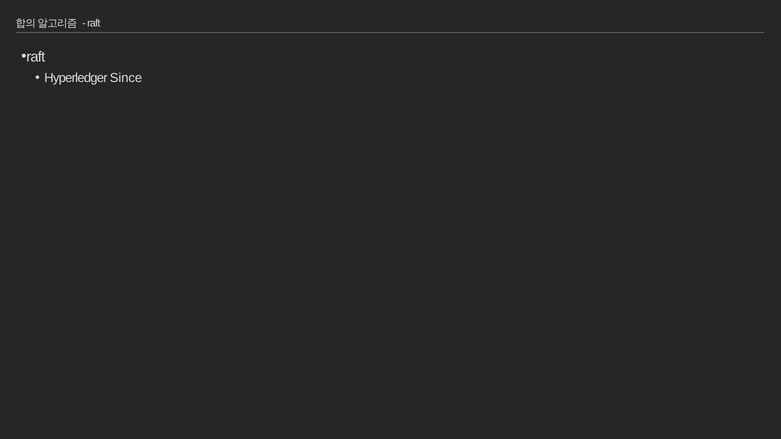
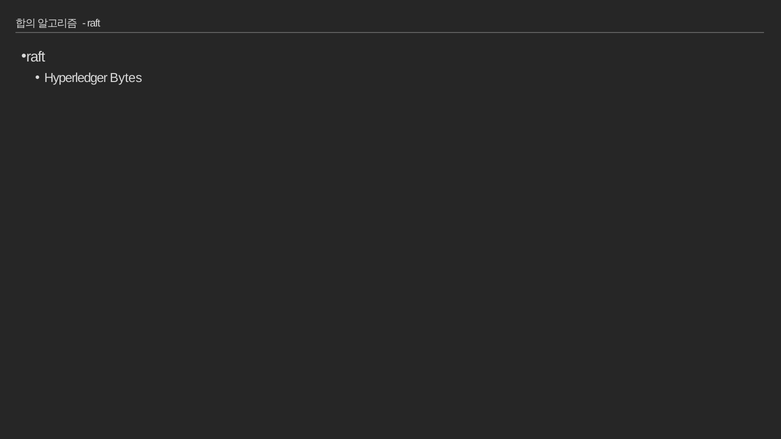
Since: Since -> Bytes
